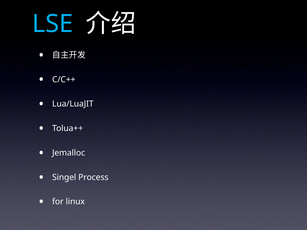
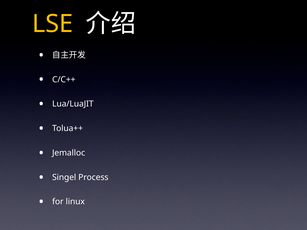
LSE colour: light blue -> yellow
